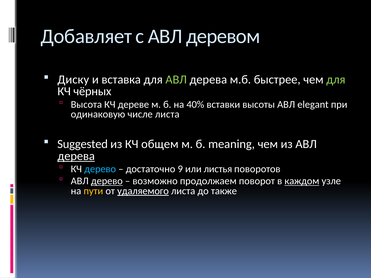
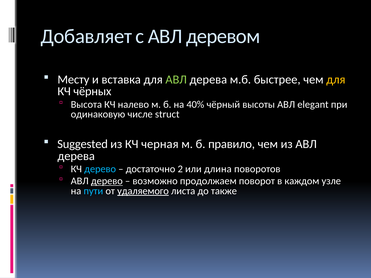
Диску: Диску -> Месту
для at (336, 80) colour: light green -> yellow
дереве: дереве -> налево
вставки: вставки -> чёрный
числе листа: листа -> struct
общем: общем -> черная
meaning: meaning -> правило
дерева at (76, 156) underline: present -> none
9: 9 -> 2
листья: листья -> длина
каждом underline: present -> none
пути colour: yellow -> light blue
